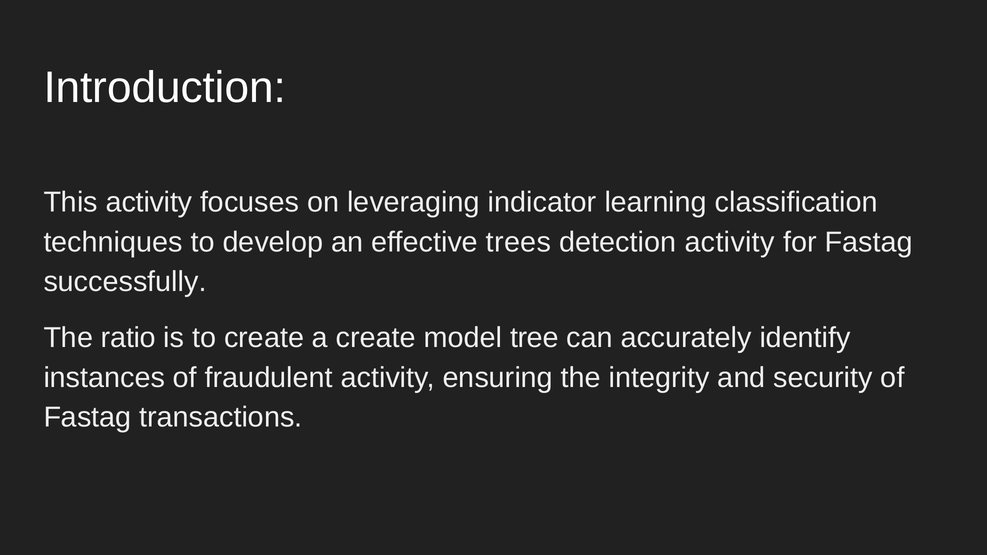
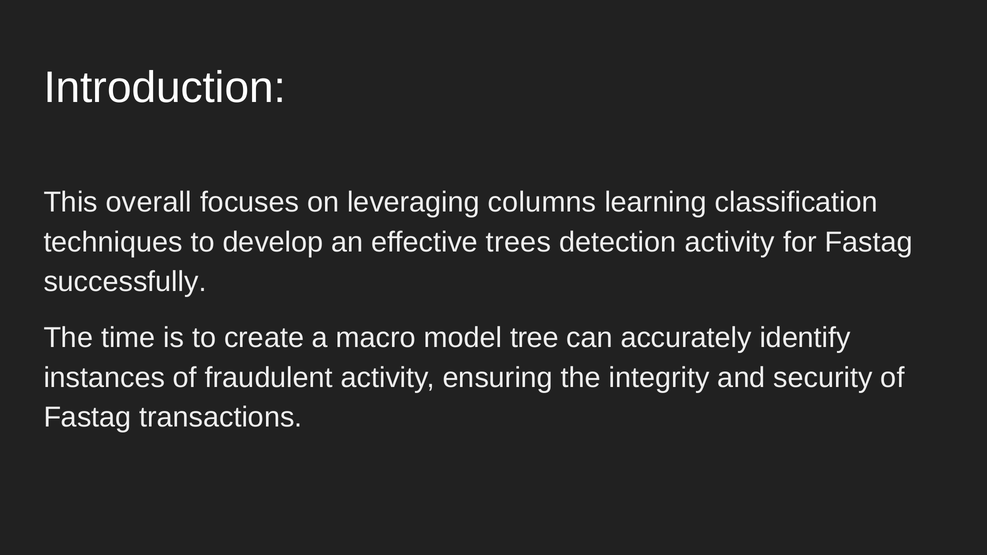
This activity: activity -> overall
indicator: indicator -> columns
ratio: ratio -> time
a create: create -> macro
